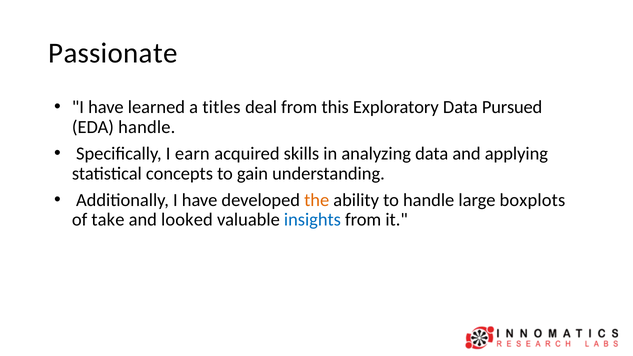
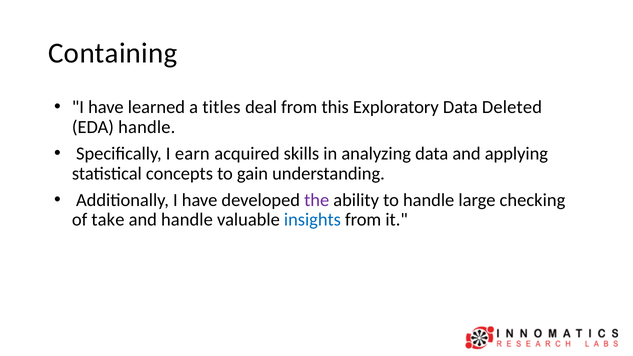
Passionate: Passionate -> Containing
Pursued: Pursued -> Deleted
the colour: orange -> purple
boxplots: boxplots -> checking
and looked: looked -> handle
